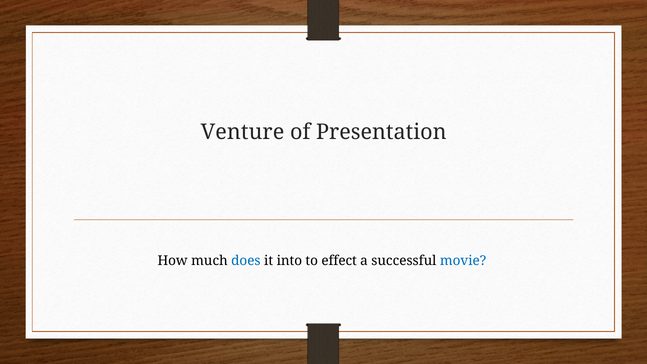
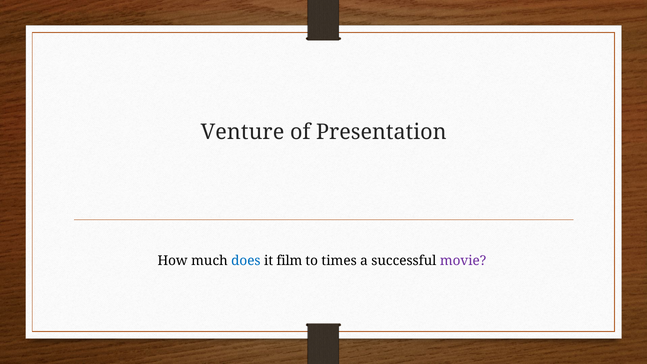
into: into -> film
effect: effect -> times
movie colour: blue -> purple
